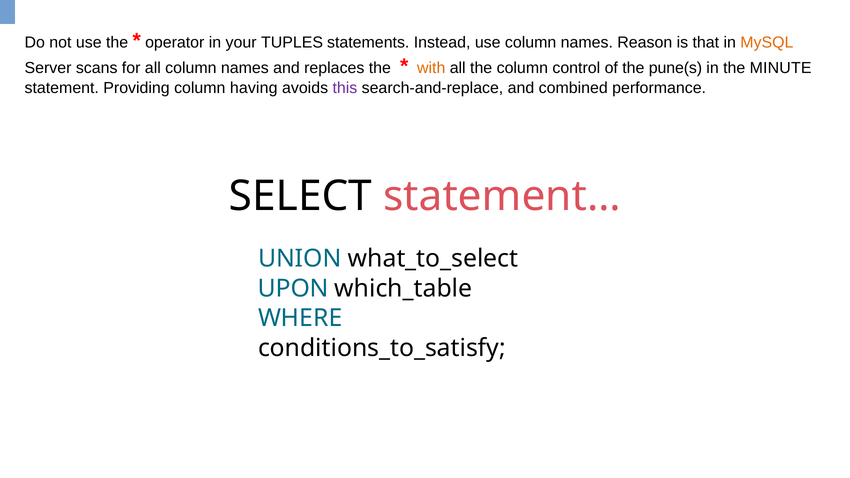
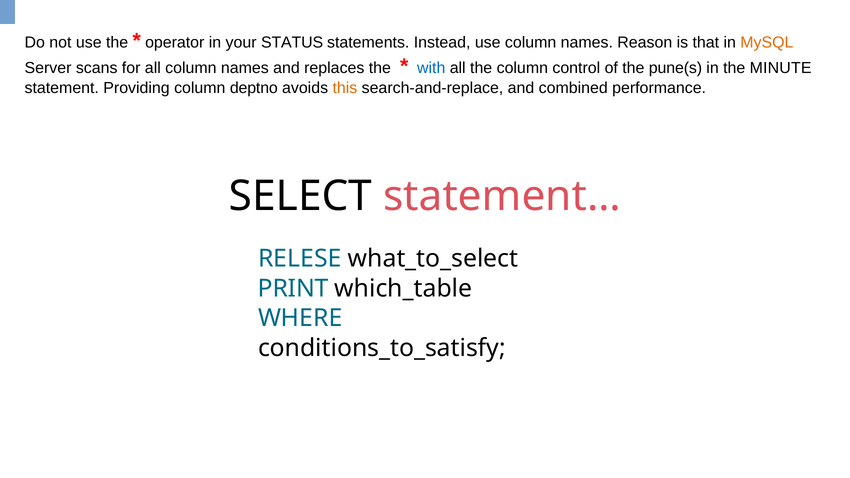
TUPLES: TUPLES -> STATUS
with colour: orange -> blue
having: having -> deptno
this colour: purple -> orange
UNION: UNION -> RELESE
UPON: UPON -> PRINT
